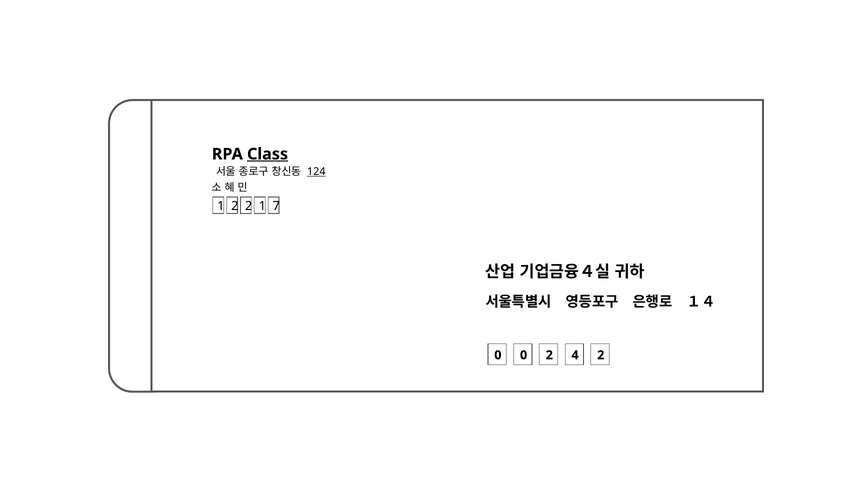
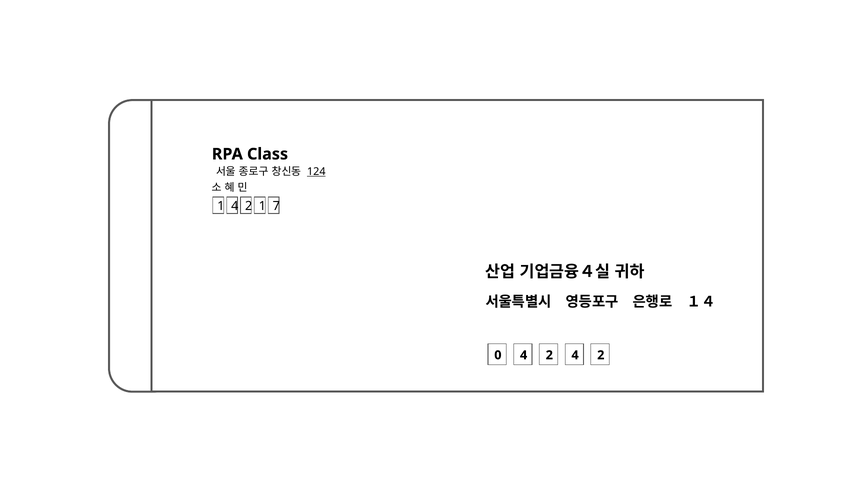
Class underline: present -> none
1 2: 2 -> 4
0 0: 0 -> 4
